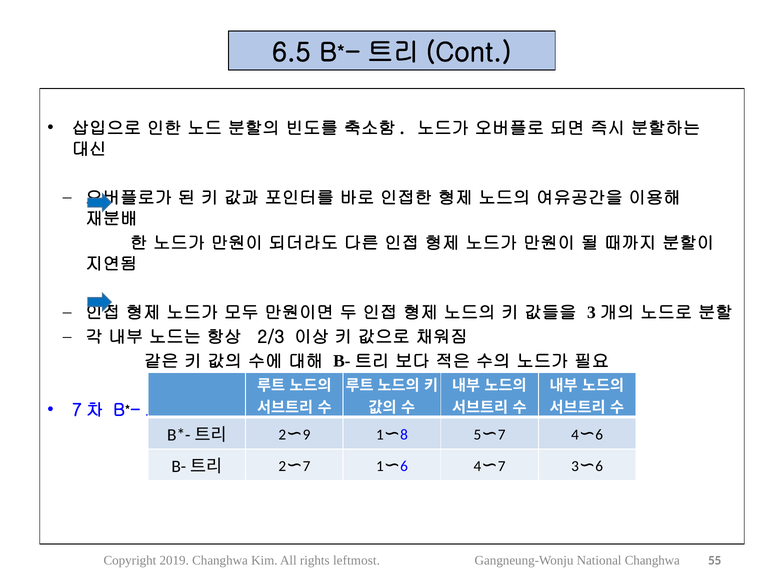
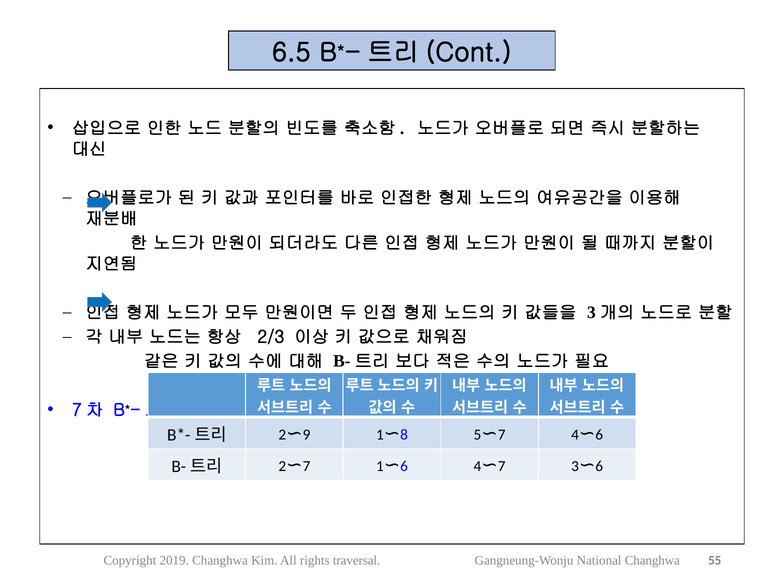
leftmost: leftmost -> traversal
